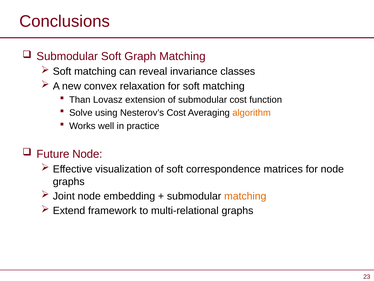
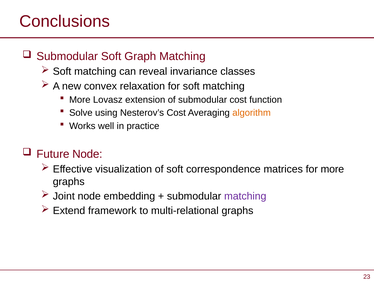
Than at (80, 100): Than -> More
for node: node -> more
matching at (245, 196) colour: orange -> purple
